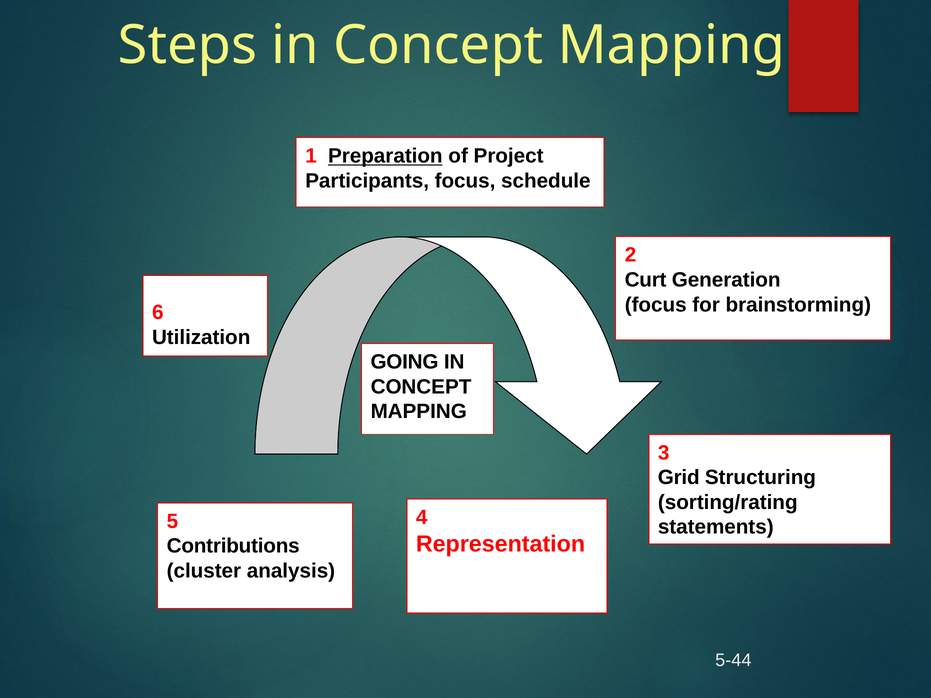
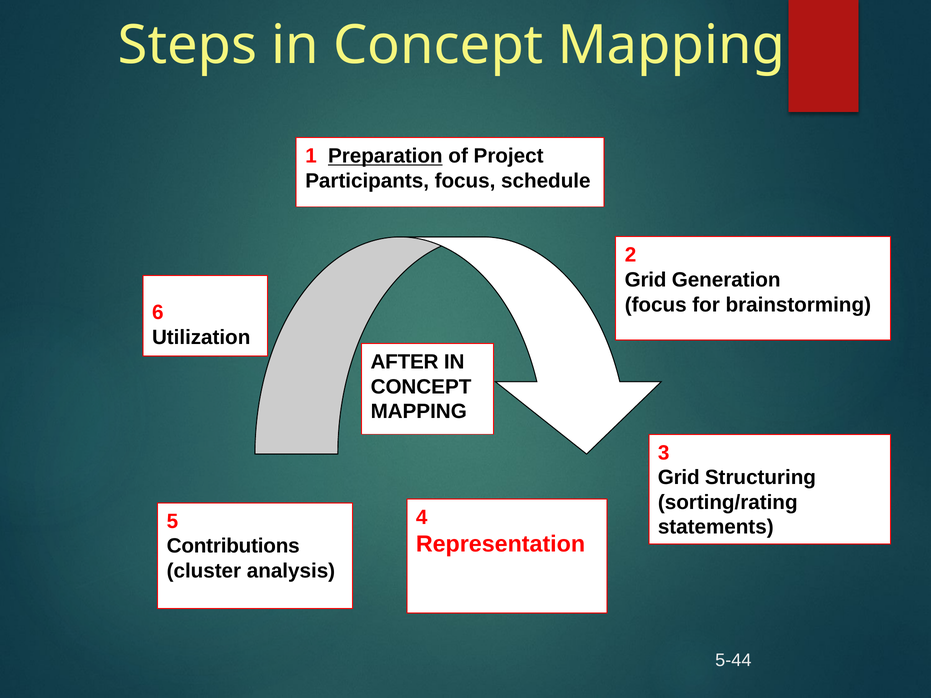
Curt at (646, 280): Curt -> Grid
GOING: GOING -> AFTER
